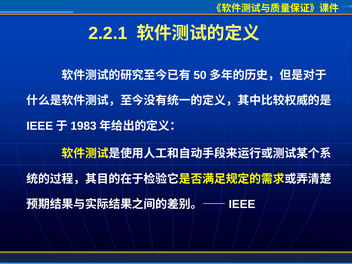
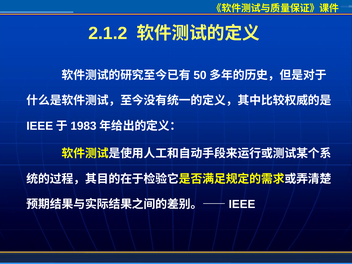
2.2.1: 2.2.1 -> 2.1.2
